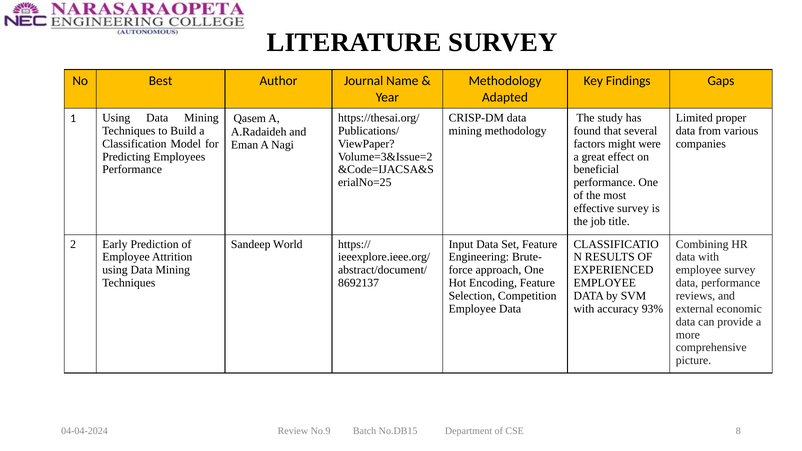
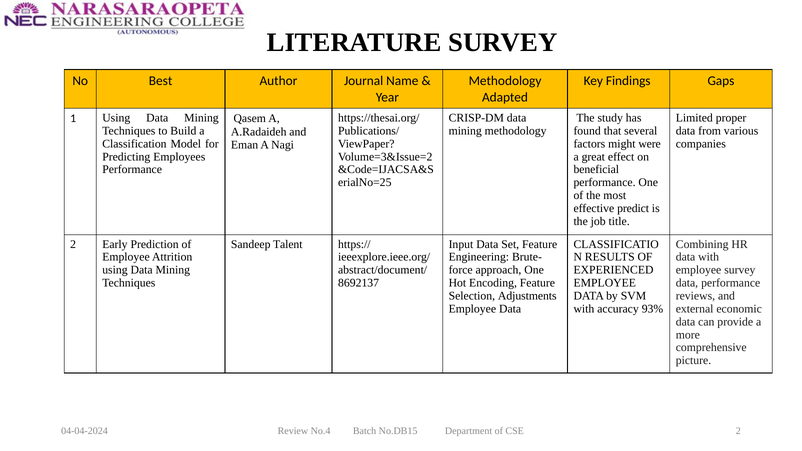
effective survey: survey -> predict
World: World -> Talent
Competition: Competition -> Adjustments
No.9: No.9 -> No.4
CSE 8: 8 -> 2
